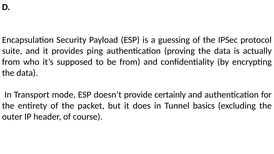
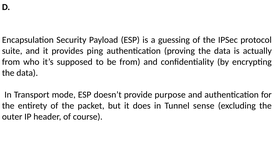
certainly: certainly -> purpose
basics: basics -> sense
